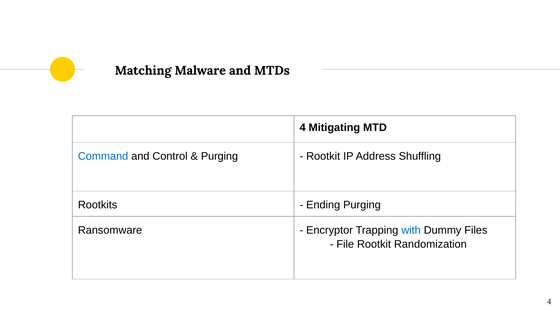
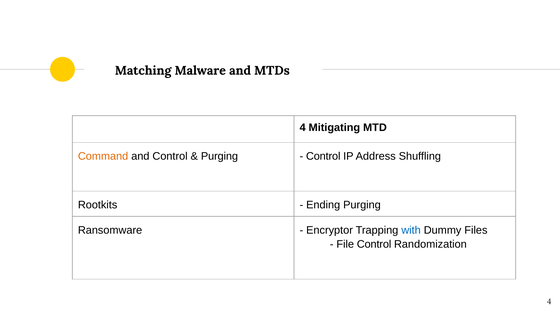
Command colour: blue -> orange
Rootkit at (323, 156): Rootkit -> Control
File Rootkit: Rootkit -> Control
